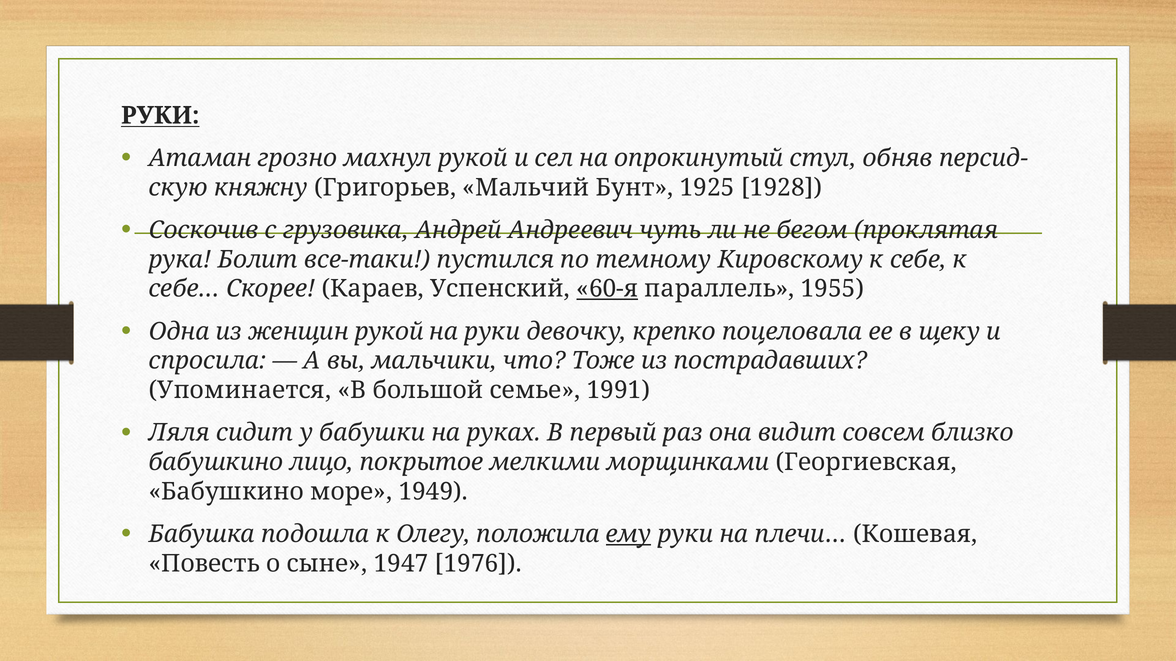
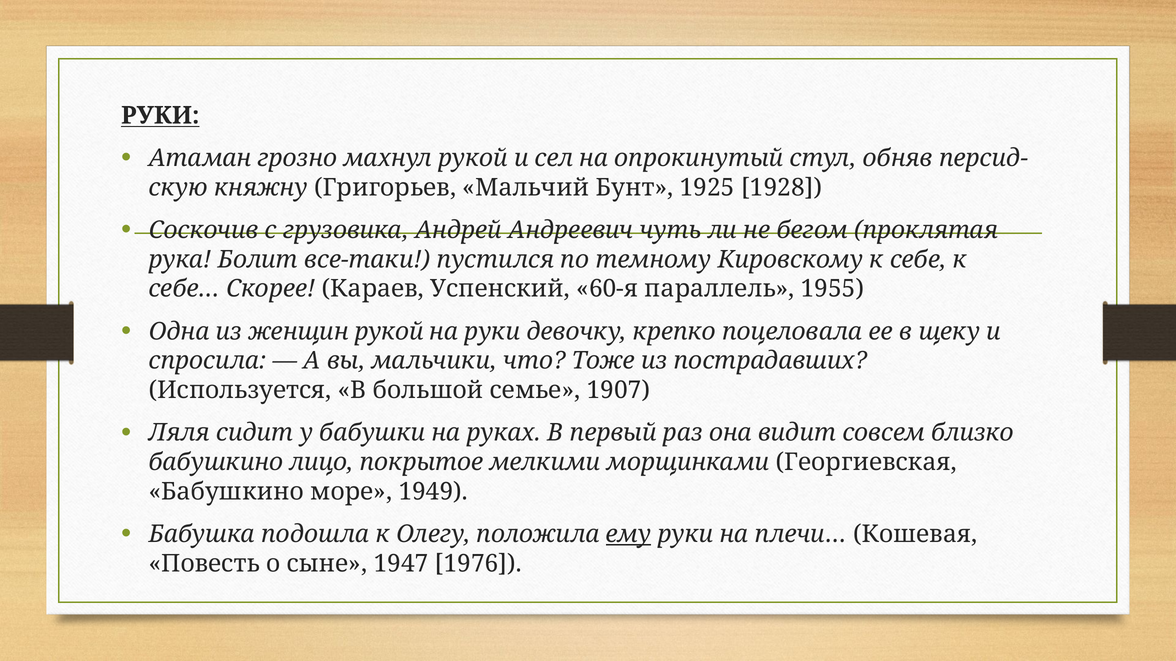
60-я underline: present -> none
Упоминается: Упоминается -> Используется
1991: 1991 -> 1907
